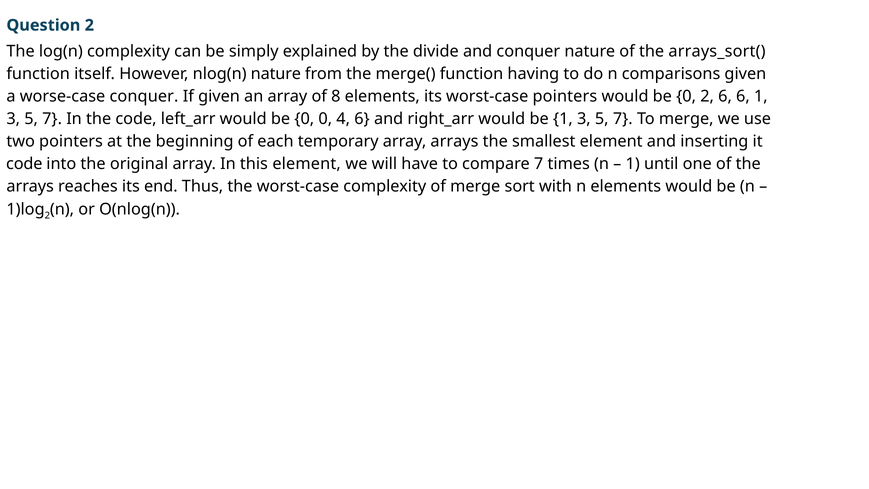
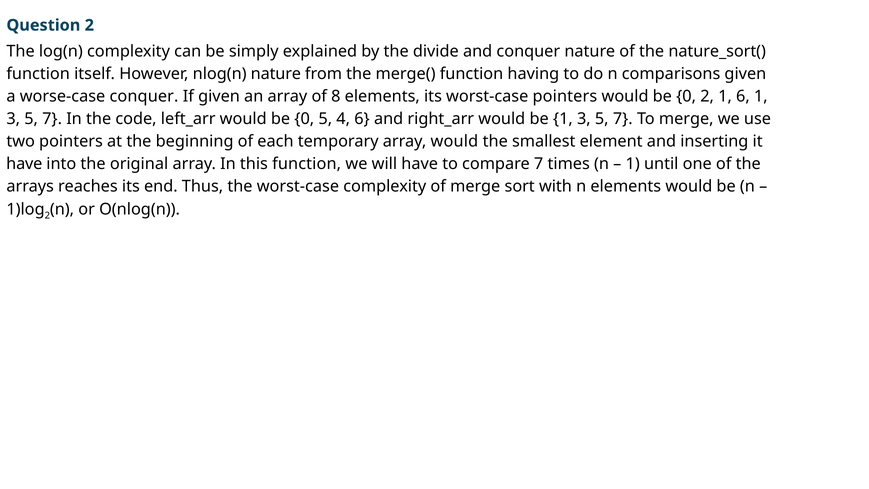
arrays_sort(: arrays_sort( -> nature_sort(
2 6: 6 -> 1
0 0: 0 -> 5
array arrays: arrays -> would
code at (24, 164): code -> have
this element: element -> function
